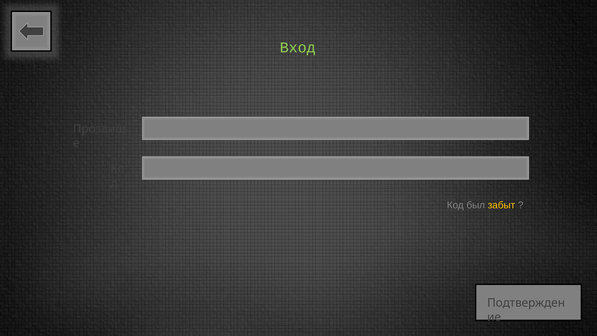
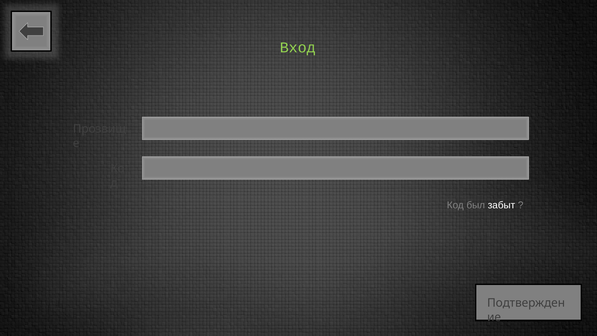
забыт colour: yellow -> white
